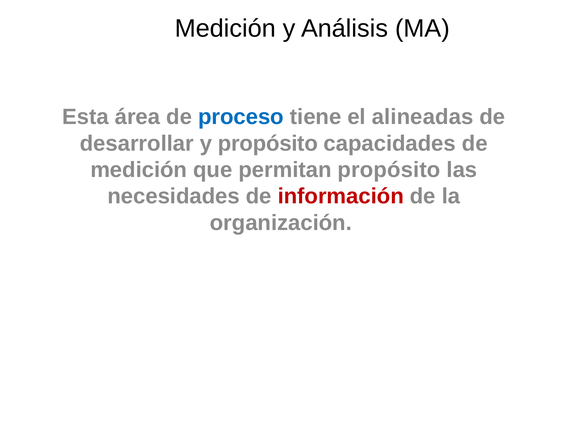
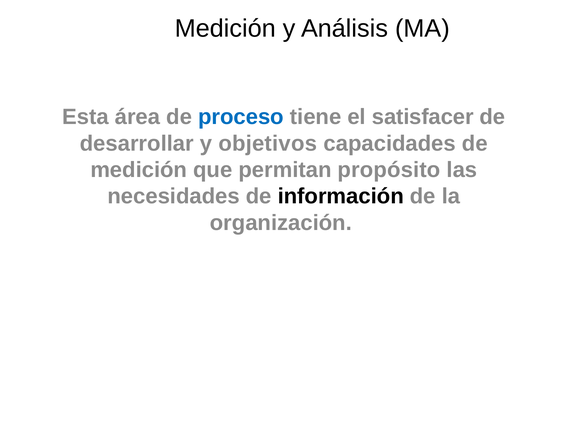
alineadas: alineadas -> satisfacer
y propósito: propósito -> objetivos
información colour: red -> black
